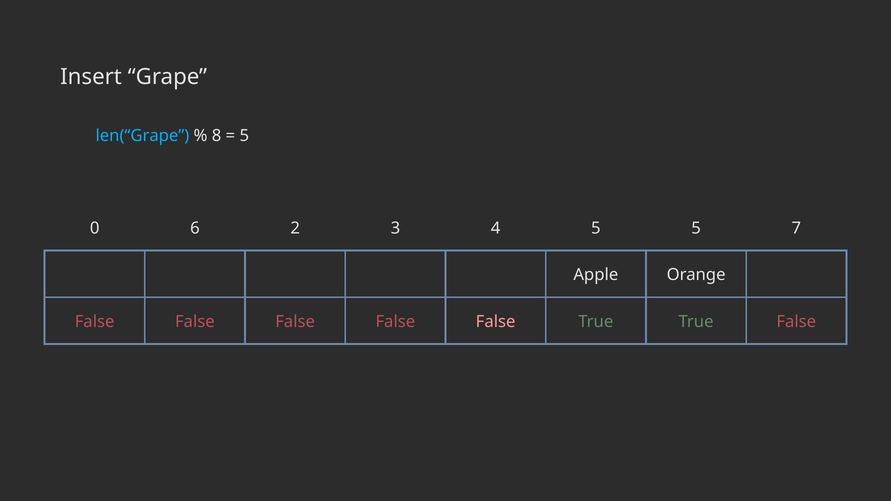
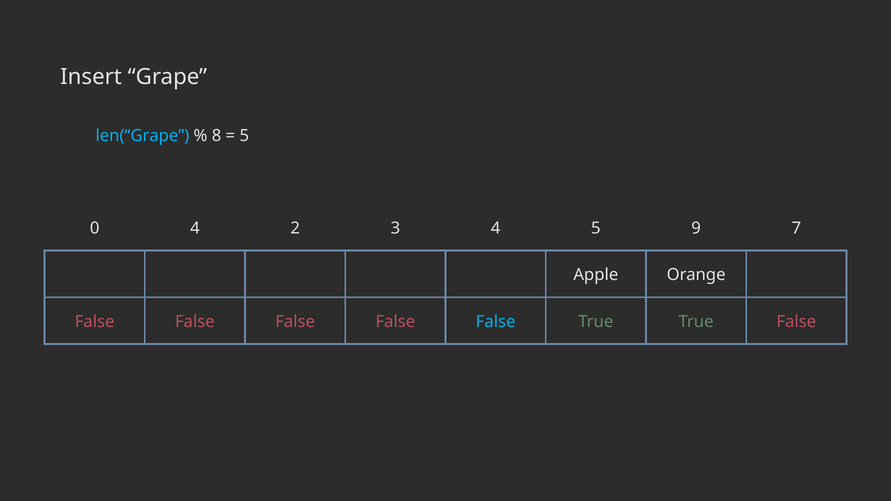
0 6: 6 -> 4
5 5: 5 -> 9
False at (496, 322) colour: pink -> light blue
